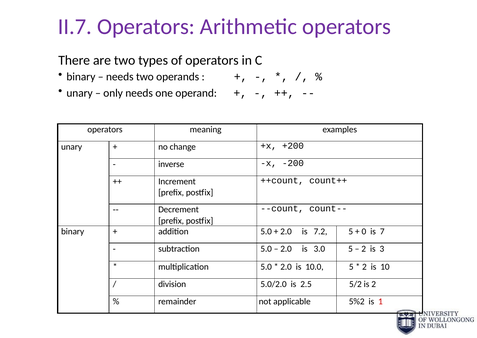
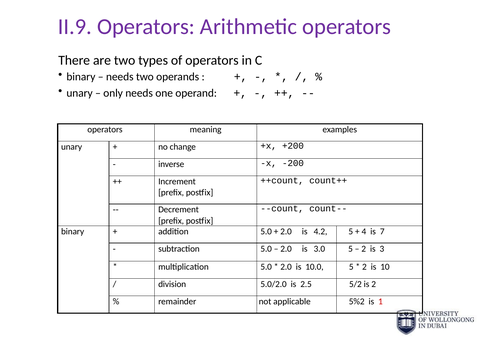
II.7: II.7 -> II.9
7.2: 7.2 -> 4.2
0: 0 -> 4
